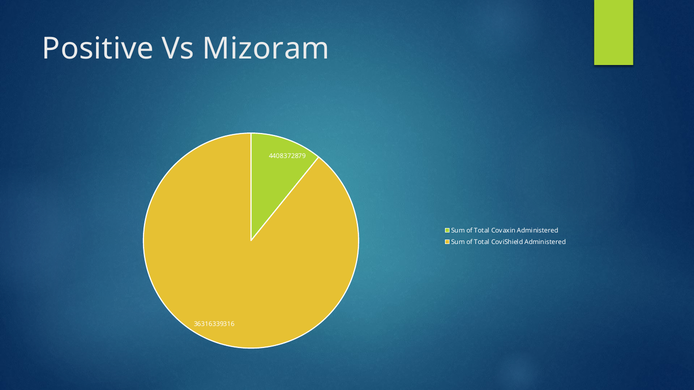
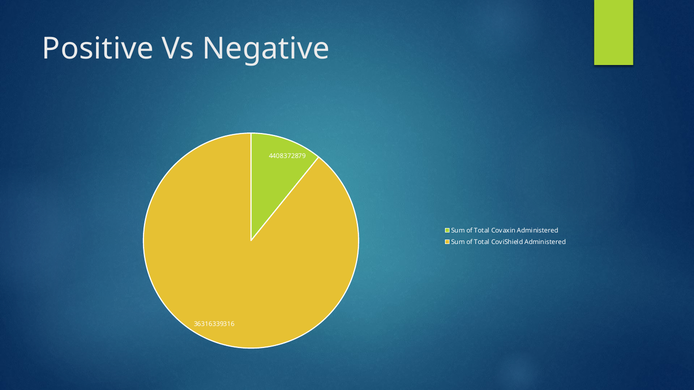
Mizoram: Mizoram -> Negative
